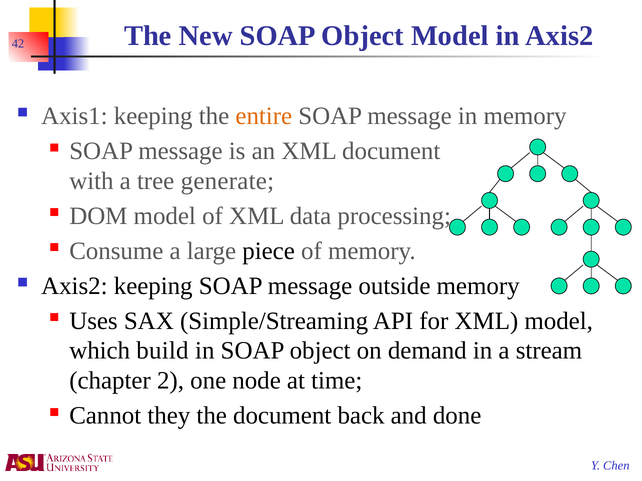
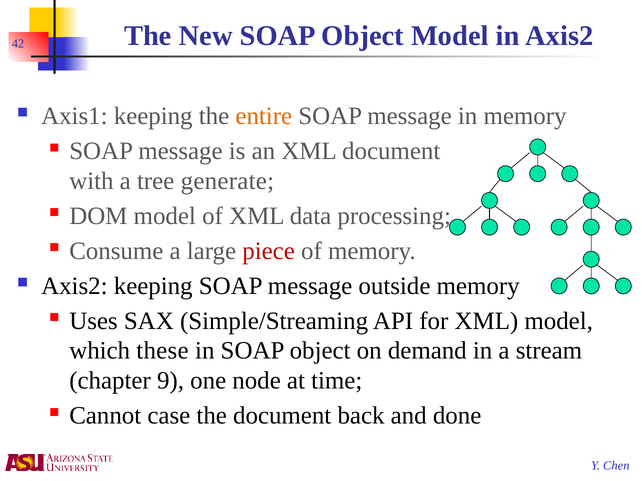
piece colour: black -> red
build: build -> these
2: 2 -> 9
they: they -> case
